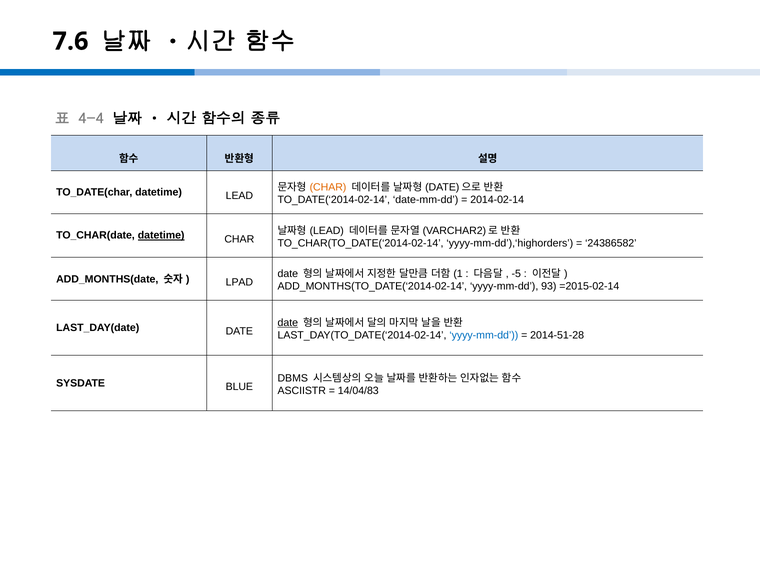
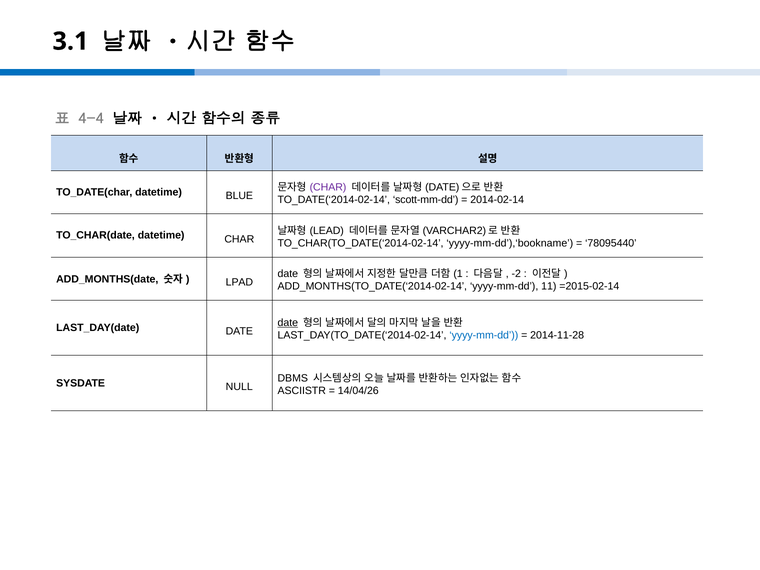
7.6: 7.6 -> 3.1
CHAR at (328, 187) colour: orange -> purple
datetime LEAD: LEAD -> BLUE
date-mm-dd: date-mm-dd -> scott-mm-dd
datetime at (161, 235) underline: present -> none
yyyy-mm-dd’),‘highorders: yyyy-mm-dd’),‘highorders -> yyyy-mm-dd’),‘bookname
24386582: 24386582 -> 78095440
-5: -5 -> -2
93: 93 -> 11
2014-51-28: 2014-51-28 -> 2014-11-28
BLUE: BLUE -> NULL
14/04/83: 14/04/83 -> 14/04/26
